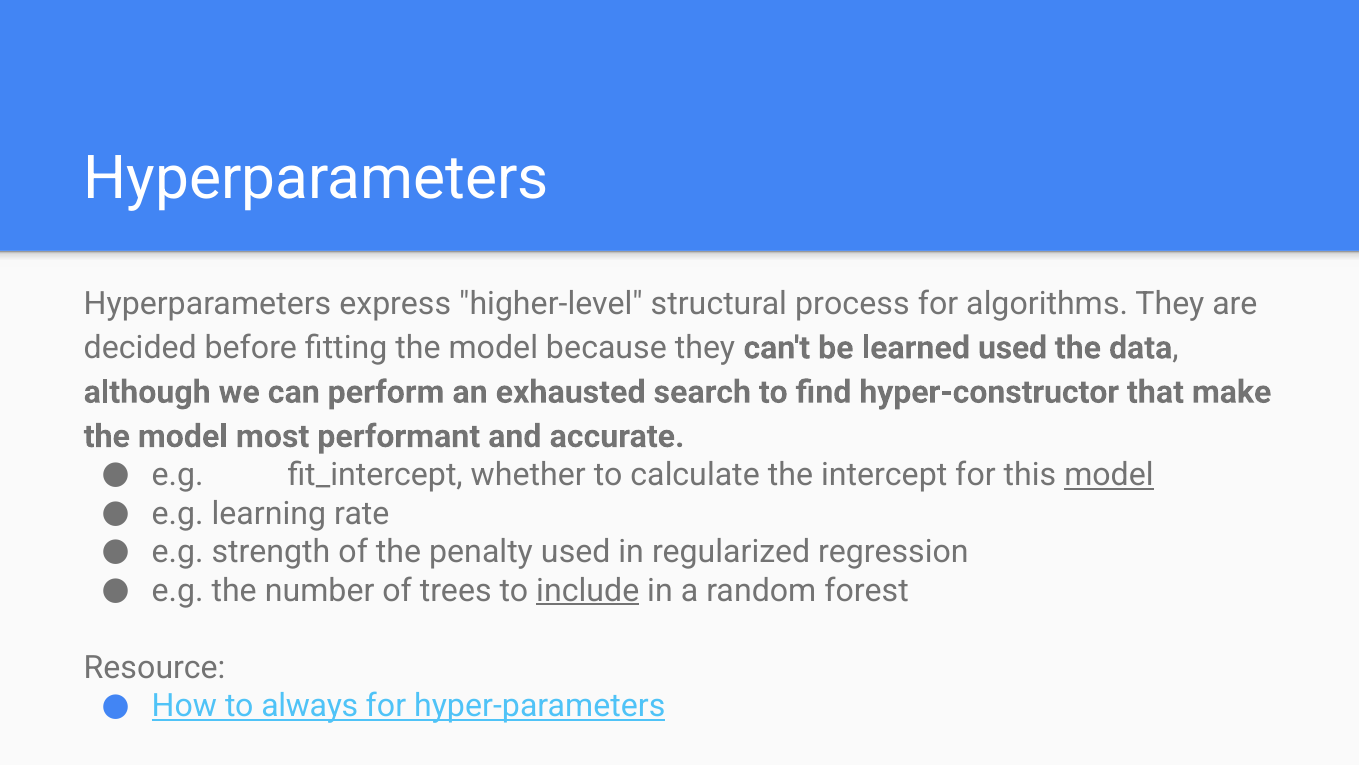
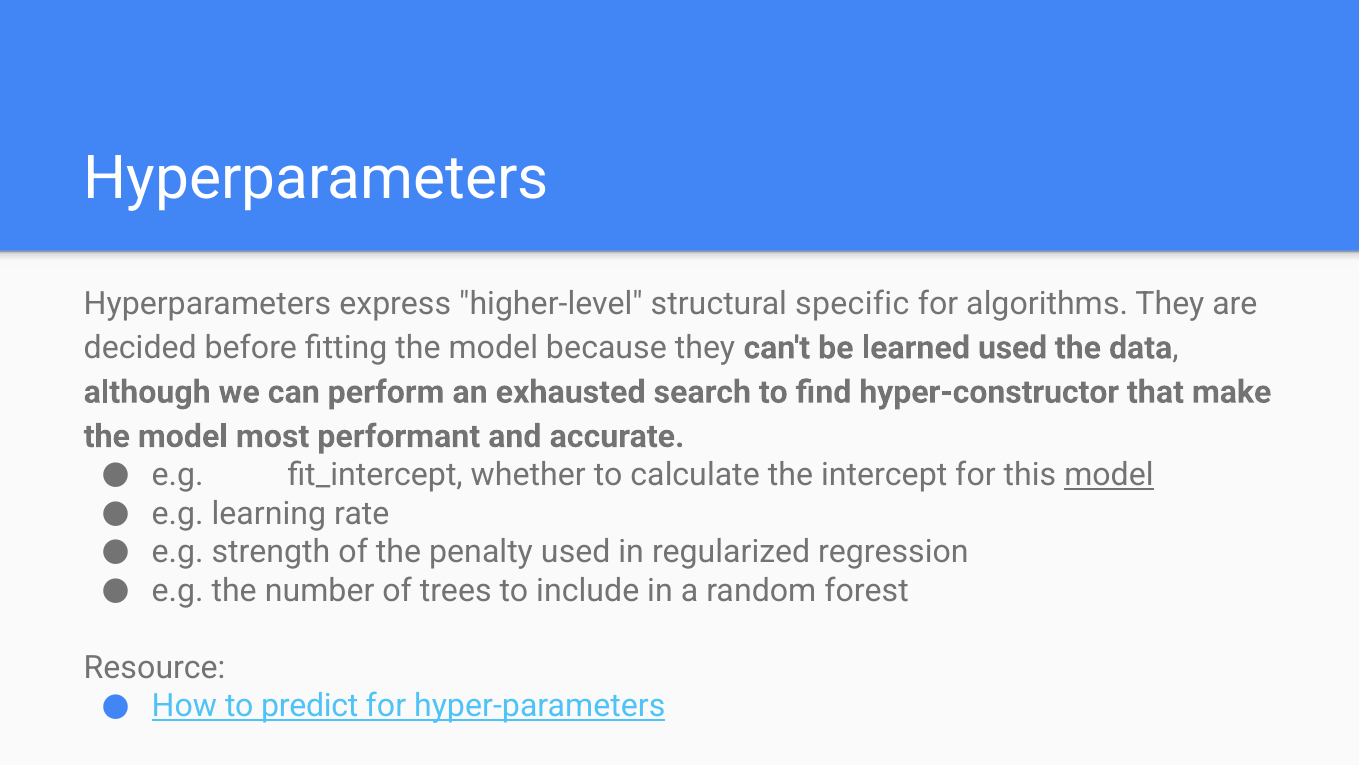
process: process -> specific
include underline: present -> none
always: always -> predict
